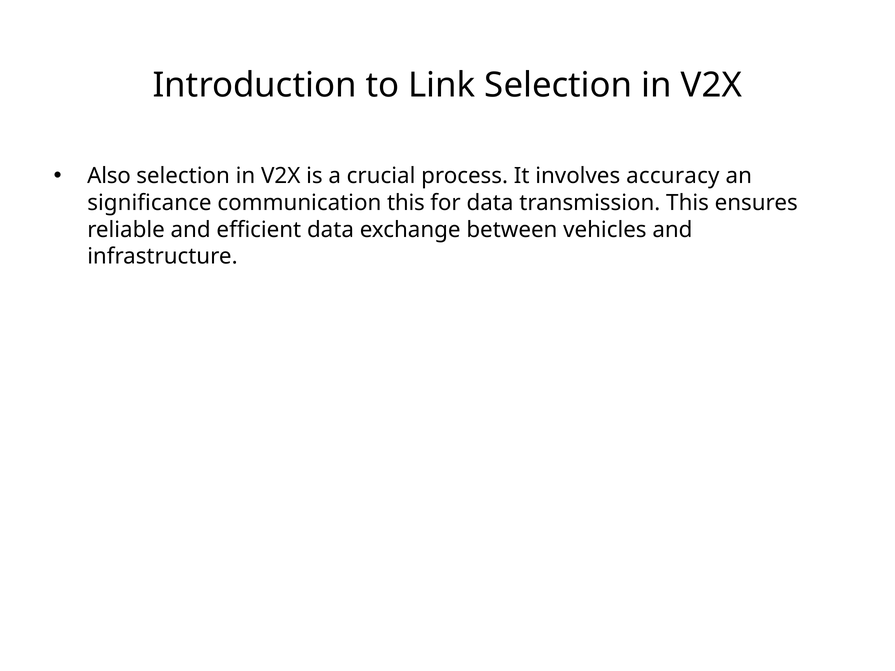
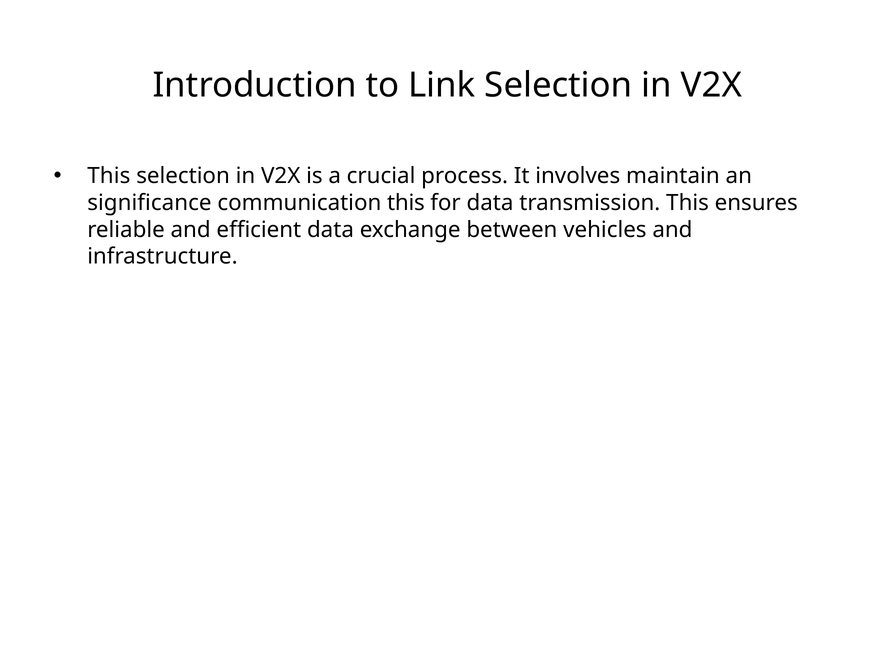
Also at (109, 176): Also -> This
accuracy: accuracy -> maintain
